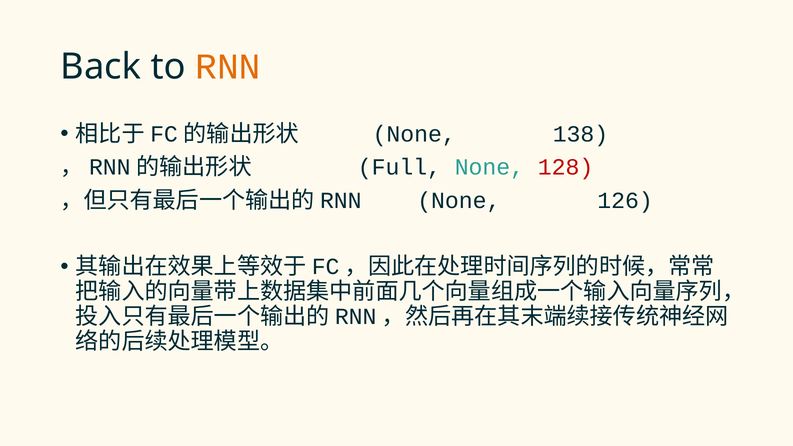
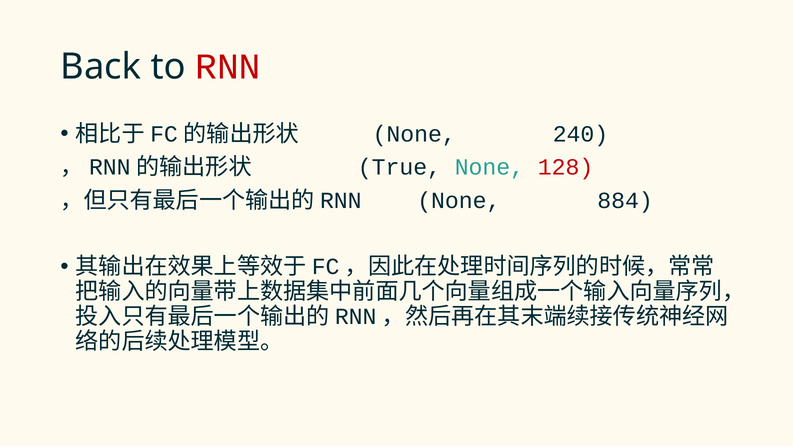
RNN colour: orange -> red
138: 138 -> 240
Full: Full -> True
126: 126 -> 884
